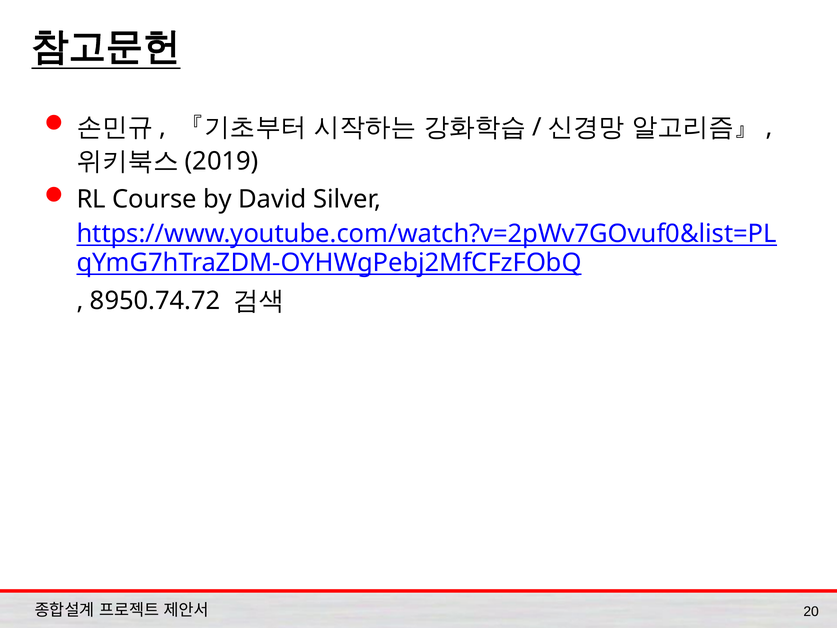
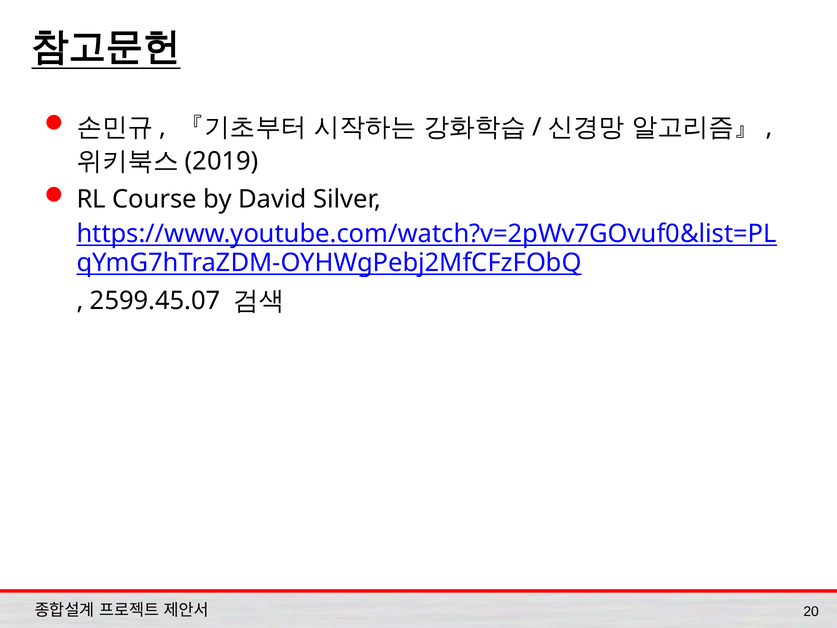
8950.74.72: 8950.74.72 -> 2599.45.07
